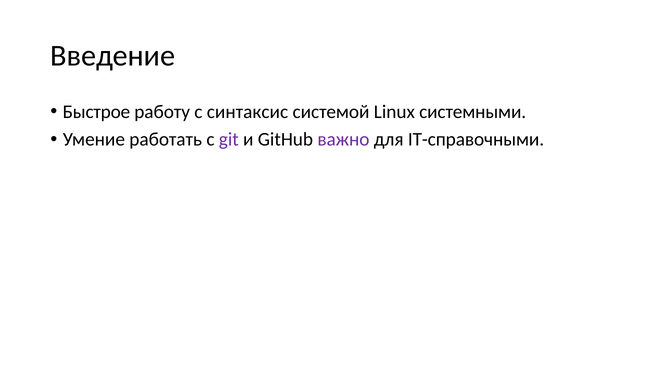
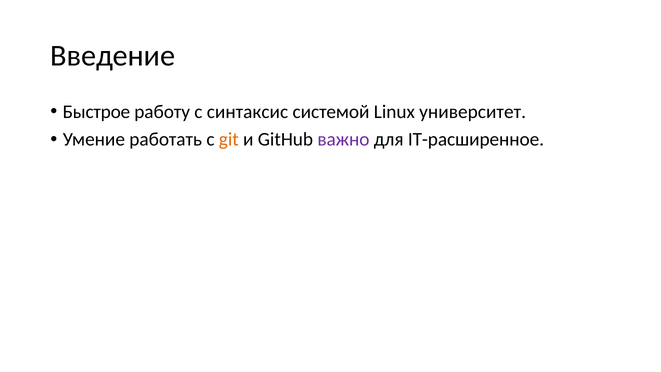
системными: системными -> университет
git colour: purple -> orange
IT-справочными: IT-справочными -> IT-расширенное
